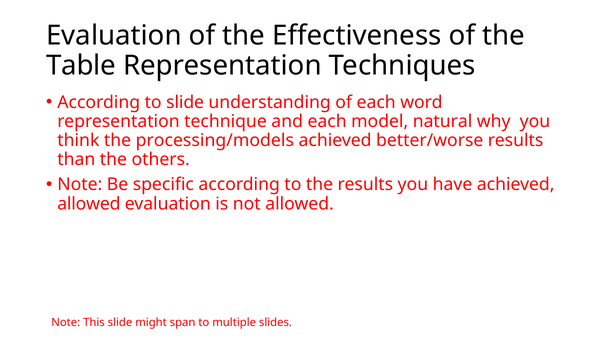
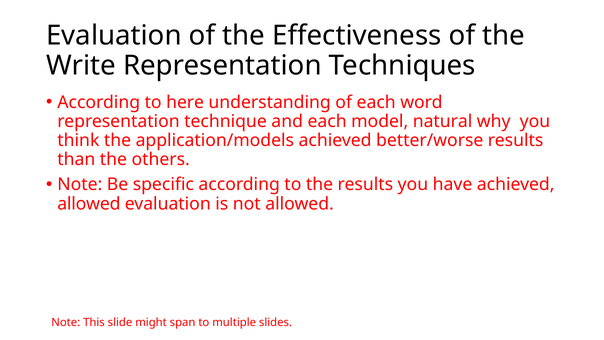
Table: Table -> Write
to slide: slide -> here
processing/models: processing/models -> application/models
